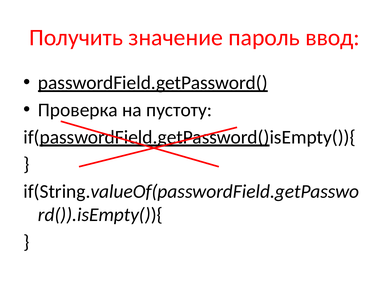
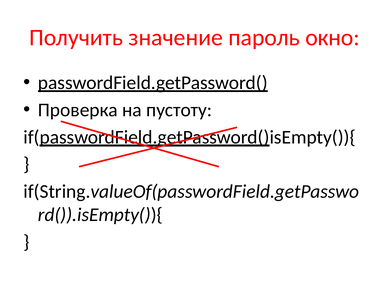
ввод: ввод -> окно
